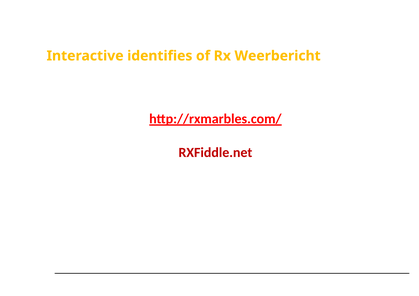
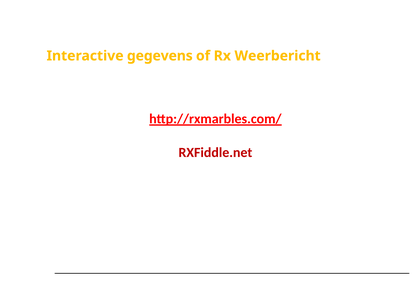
identifies: identifies -> gegevens
